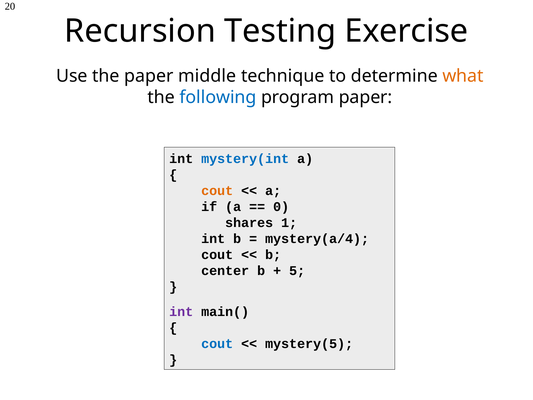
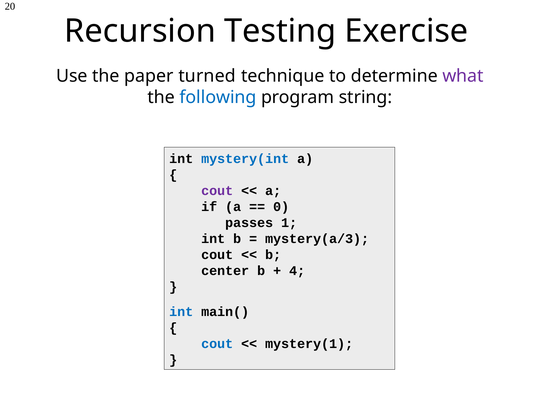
middle: middle -> turned
what colour: orange -> purple
program paper: paper -> string
cout at (217, 191) colour: orange -> purple
shares: shares -> passes
mystery(a/4: mystery(a/4 -> mystery(a/3
5: 5 -> 4
int at (181, 311) colour: purple -> blue
mystery(5: mystery(5 -> mystery(1
